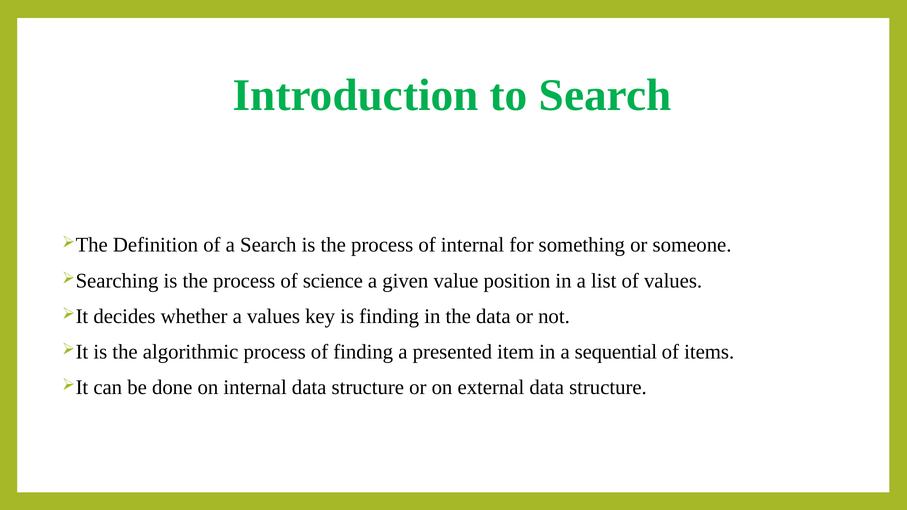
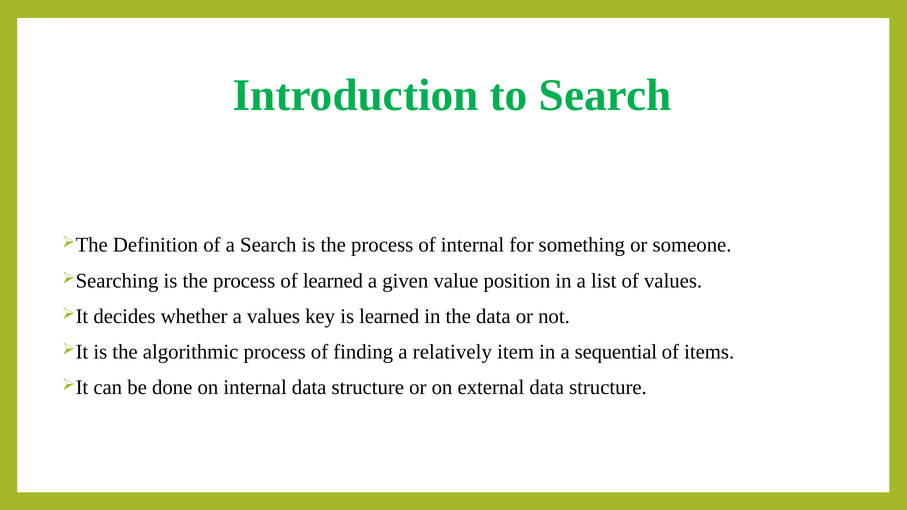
of science: science -> learned
is finding: finding -> learned
presented: presented -> relatively
